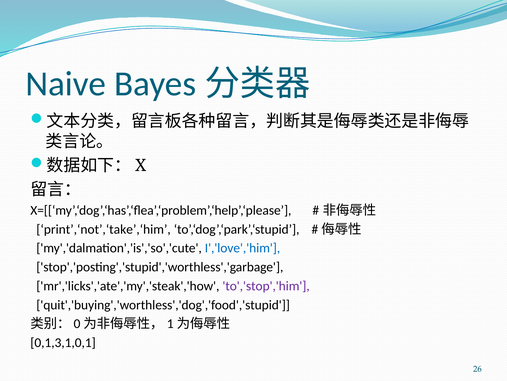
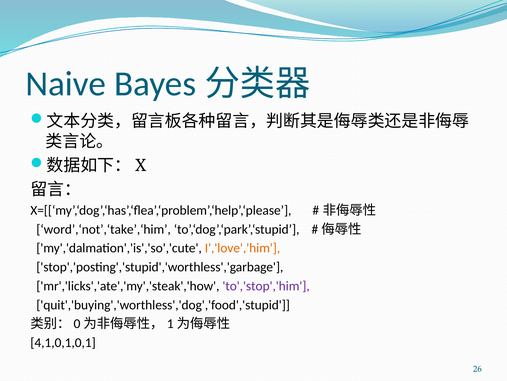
print’,‘not’,‘take’,‘him: print’,‘not’,‘take’,‘him -> word’,‘not’,‘take’,‘him
I','love','him colour: blue -> orange
0,1,3,1,0,1: 0,1,3,1,0,1 -> 4,1,0,1,0,1
